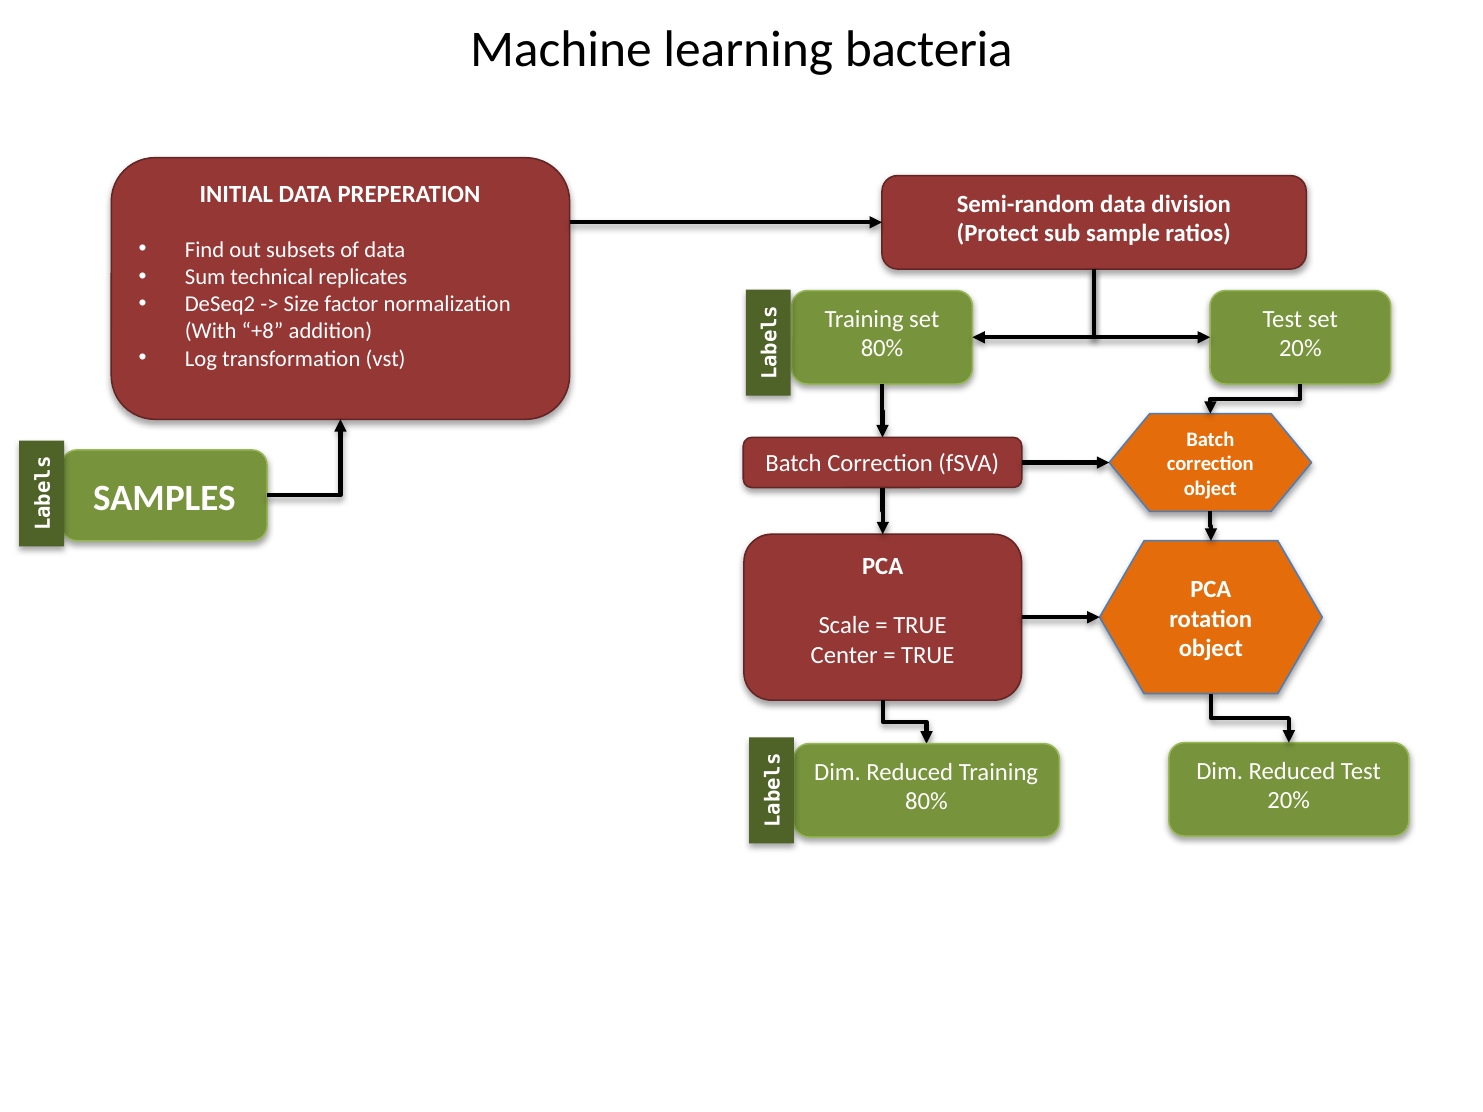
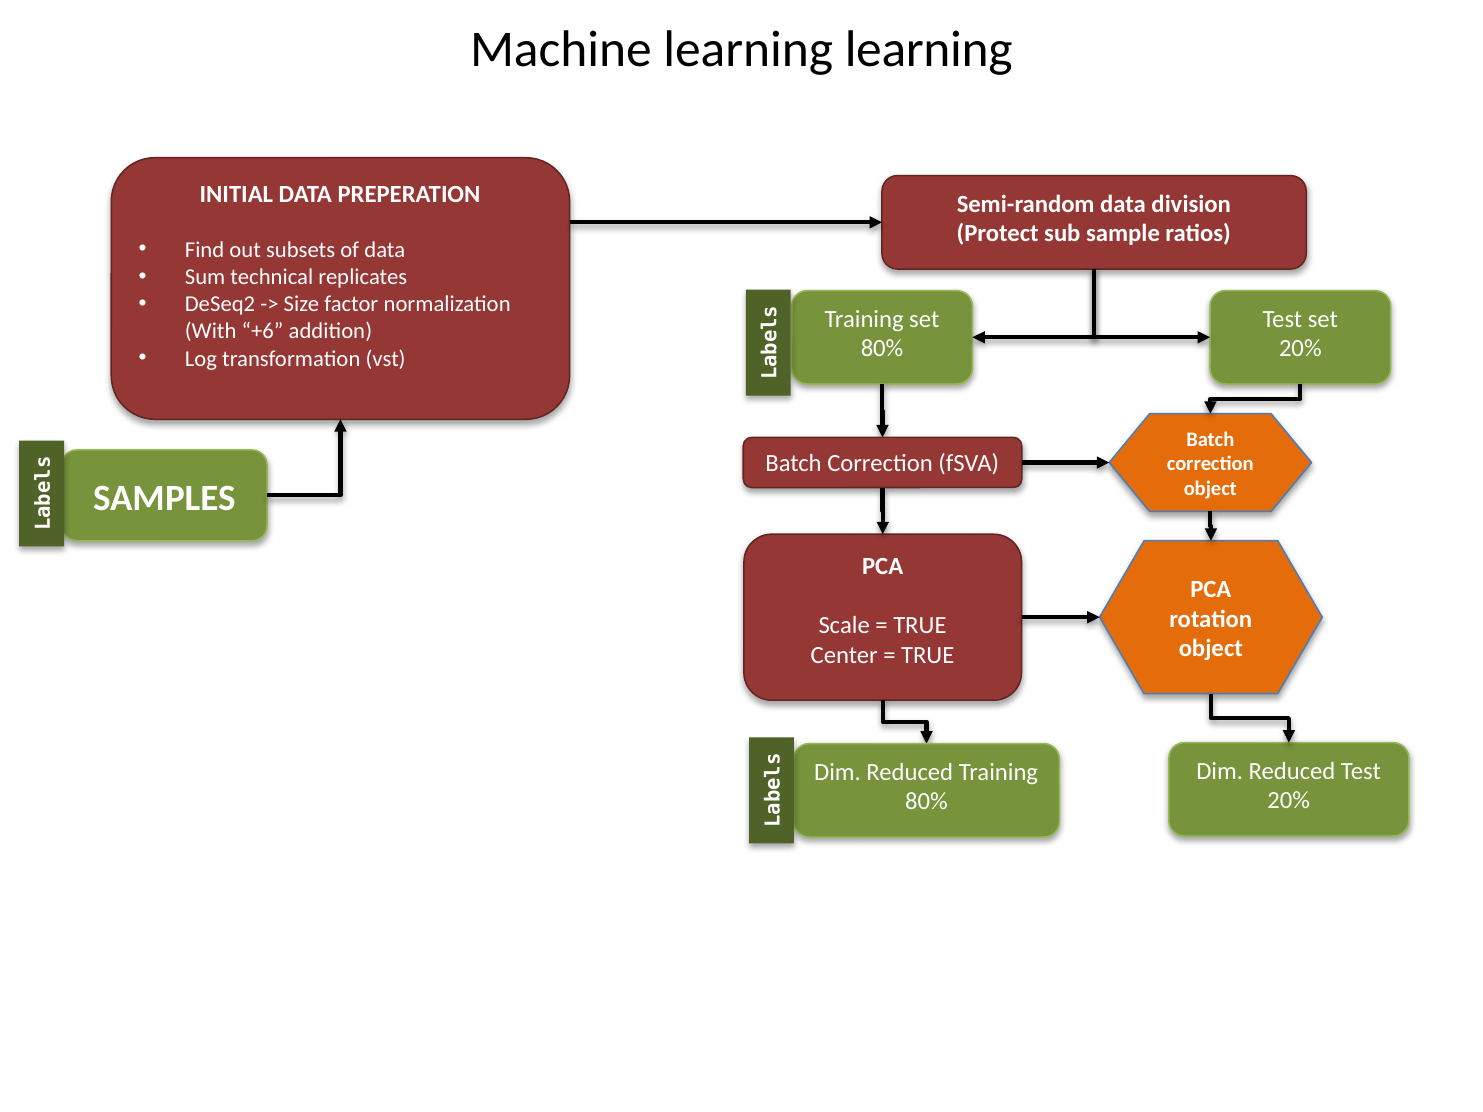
learning bacteria: bacteria -> learning
+8: +8 -> +6
